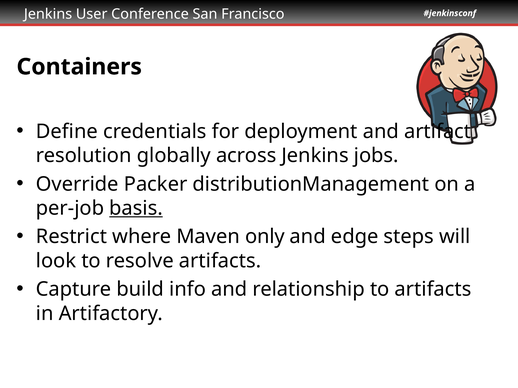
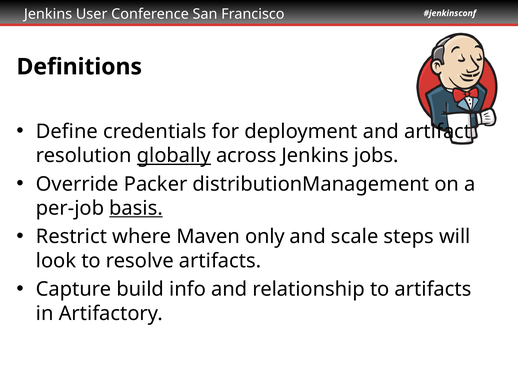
Containers: Containers -> Definitions
globally underline: none -> present
edge: edge -> scale
